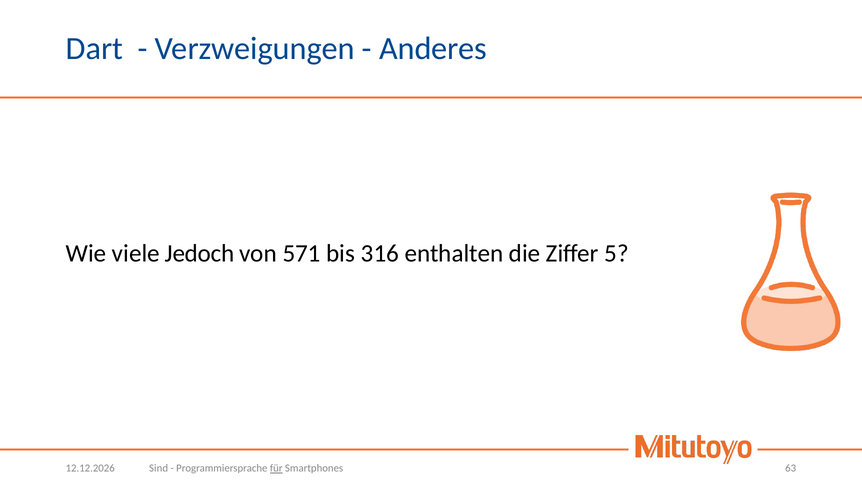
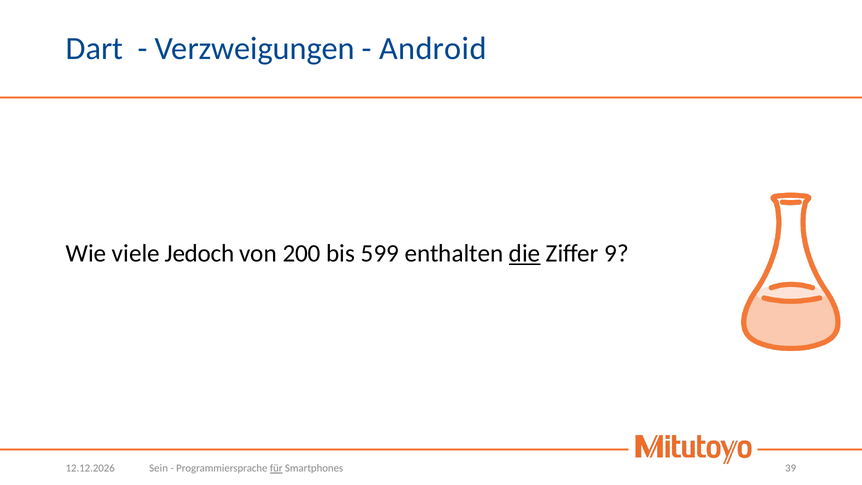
Anderes: Anderes -> Android
571: 571 -> 200
316: 316 -> 599
die underline: none -> present
5: 5 -> 9
Sind: Sind -> Sein
63: 63 -> 39
